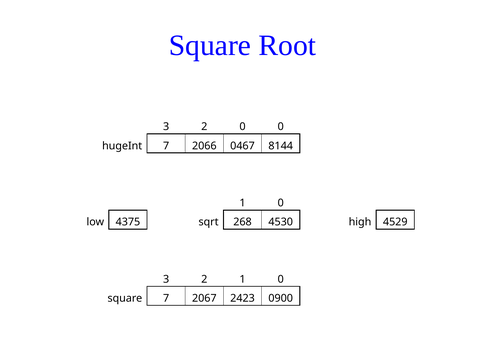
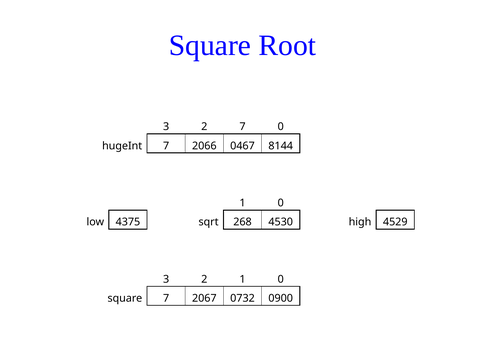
2 0: 0 -> 7
2423: 2423 -> 0732
